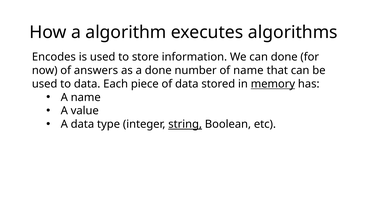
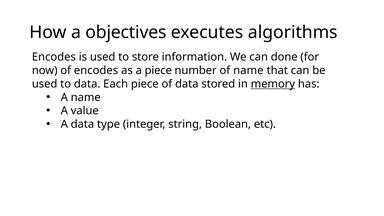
algorithm: algorithm -> objectives
of answers: answers -> encodes
a done: done -> piece
string underline: present -> none
